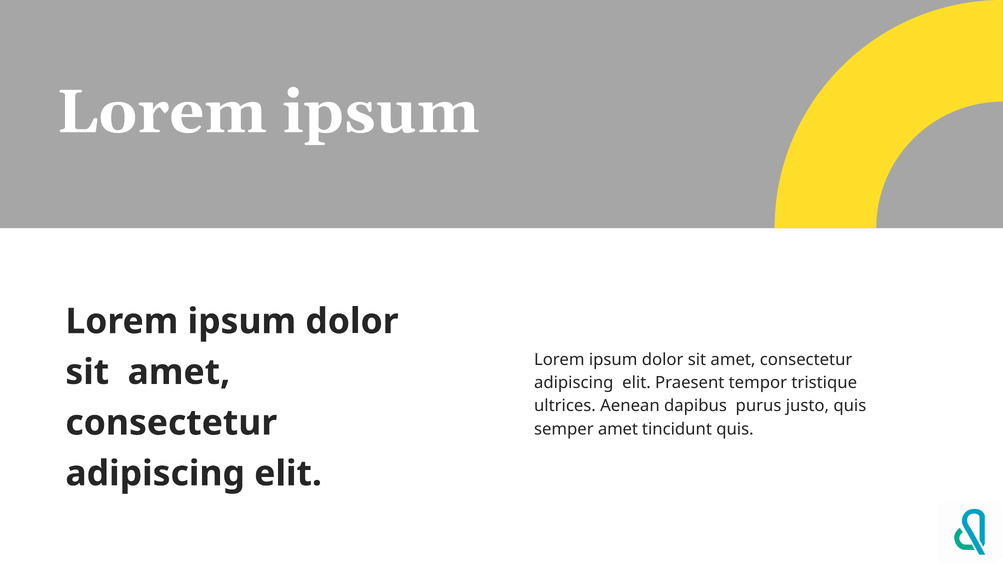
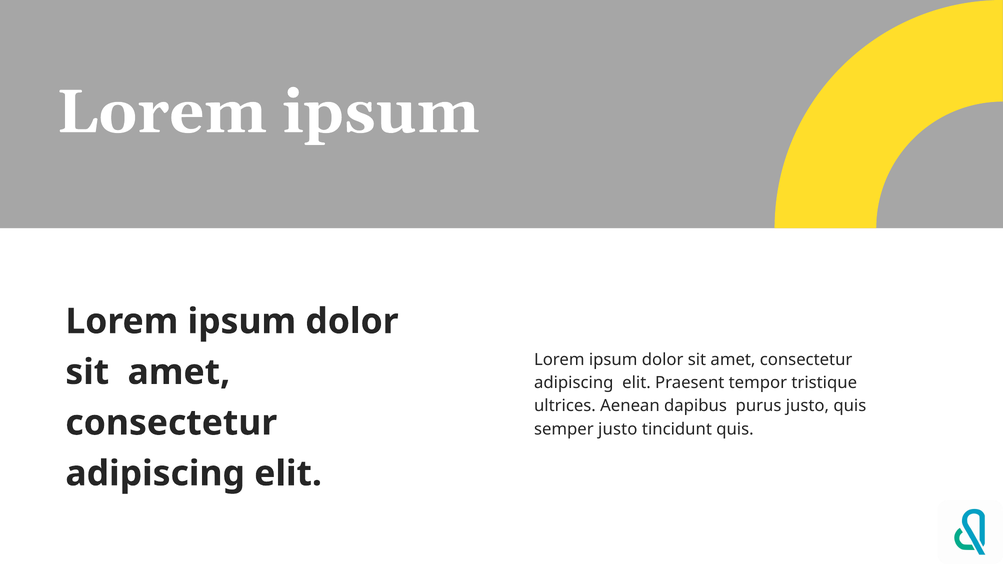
semper amet: amet -> justo
